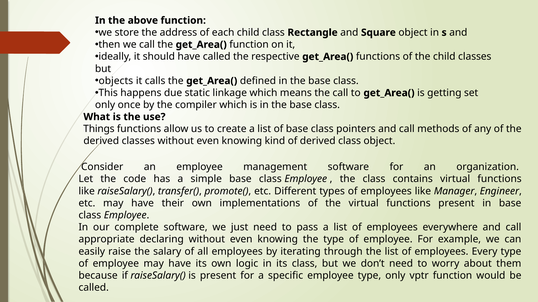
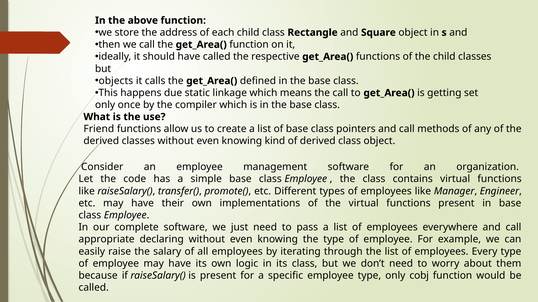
Things: Things -> Friend
vptr: vptr -> cobj
